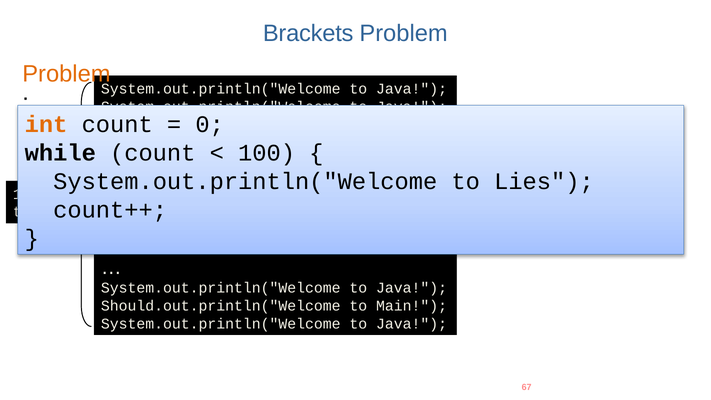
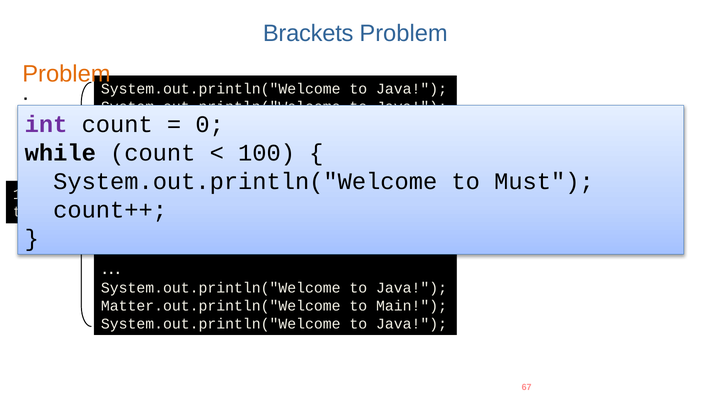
int colour: orange -> purple
Lies: Lies -> Must
Should.out.println("Welcome: Should.out.println("Welcome -> Matter.out.println("Welcome
